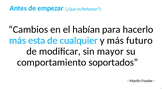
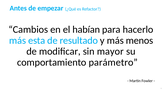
cualquier: cualquier -> resultado
futuro: futuro -> menos
soportados: soportados -> parámetro
